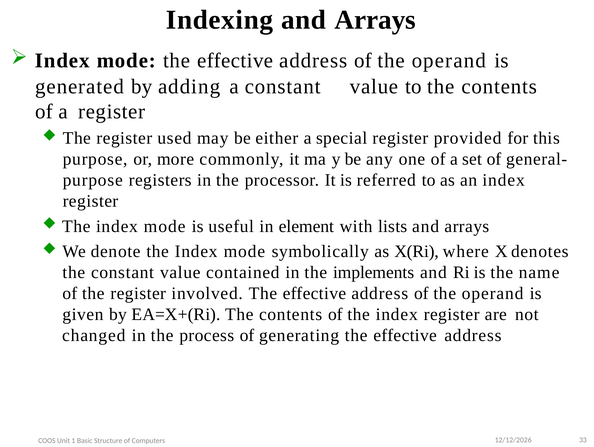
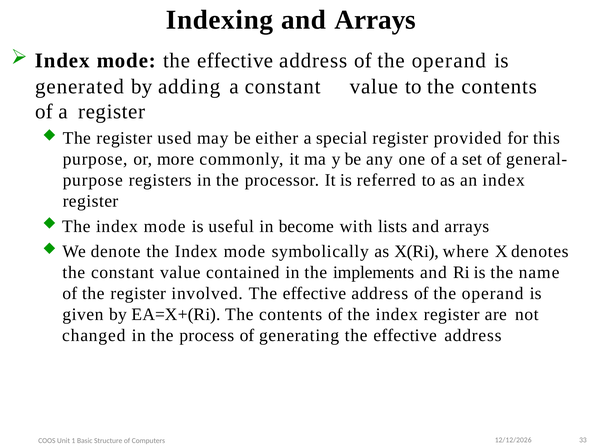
element: element -> become
